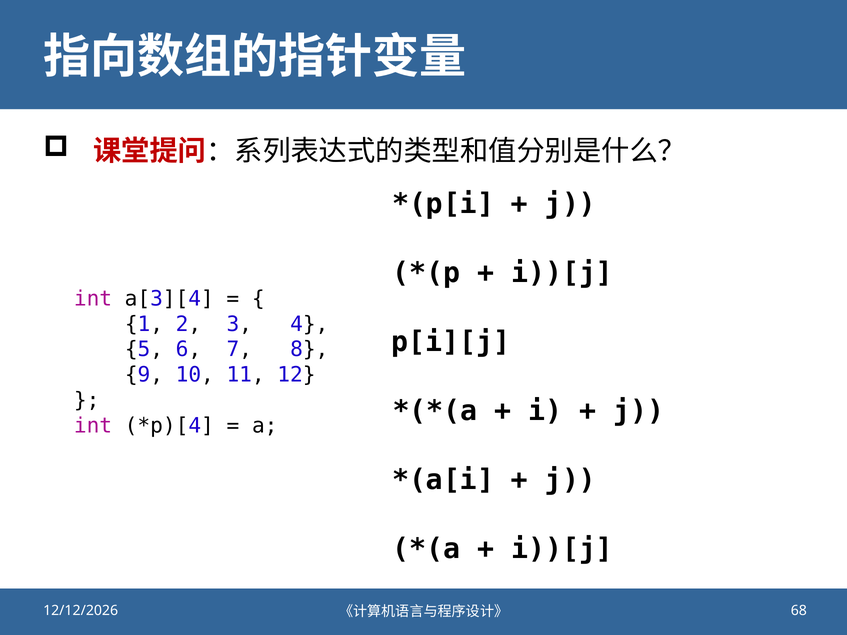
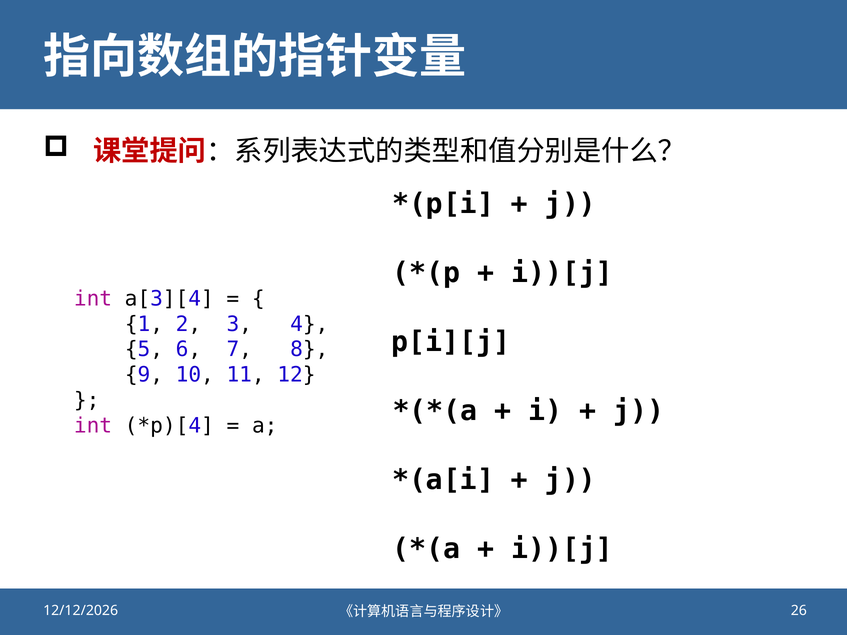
68: 68 -> 26
